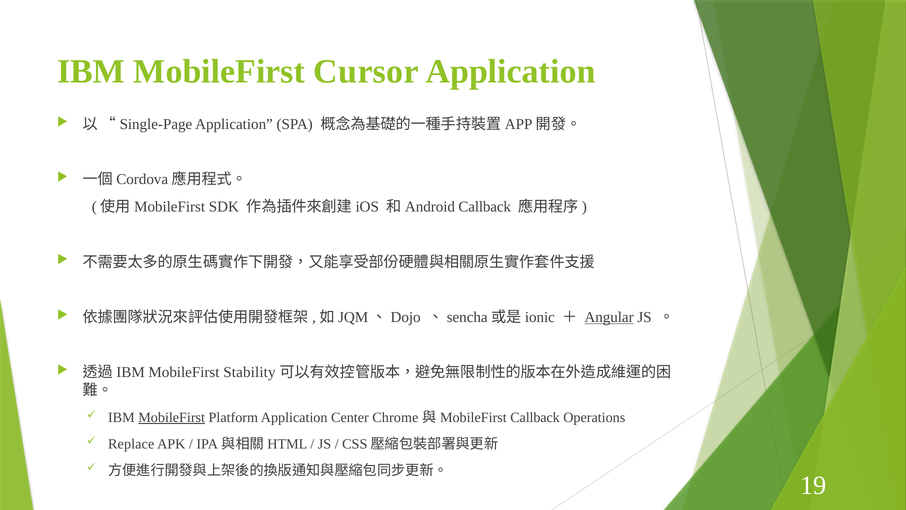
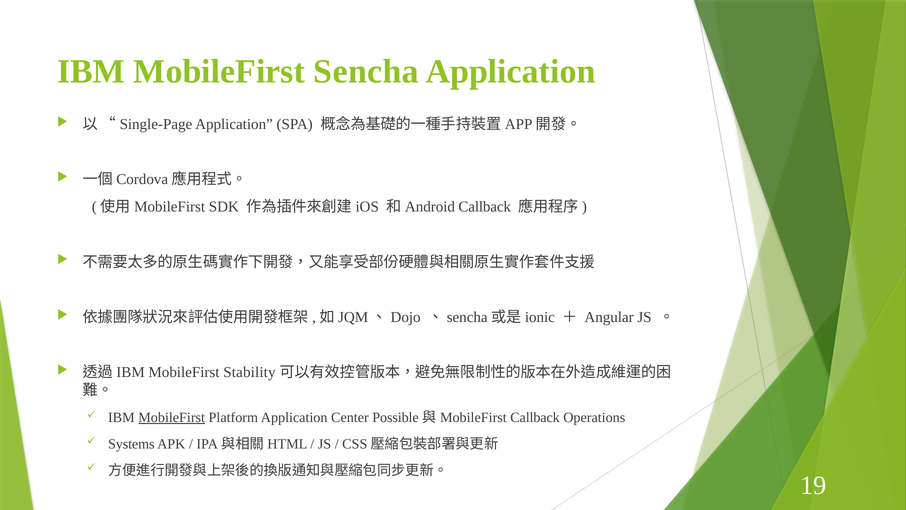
Cursor: Cursor -> Sencha
Angular underline: present -> none
Chrome: Chrome -> Possible
Replace: Replace -> Systems
